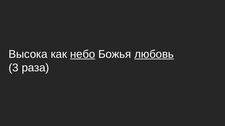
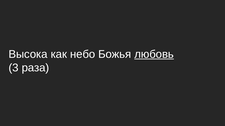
небо underline: present -> none
